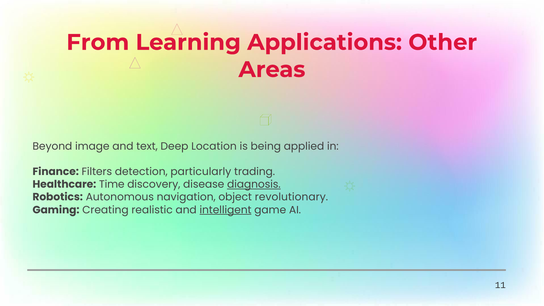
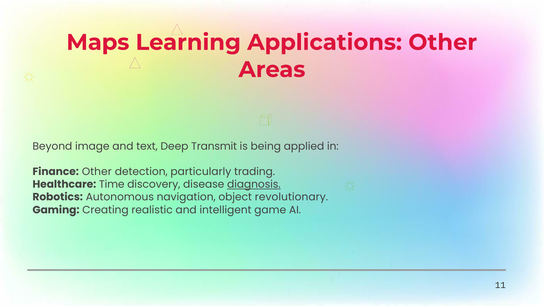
From: From -> Maps
Location: Location -> Transmit
Finance Filters: Filters -> Other
intelligent underline: present -> none
